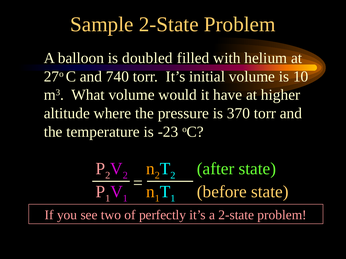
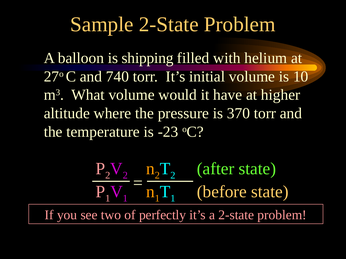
doubled: doubled -> shipping
